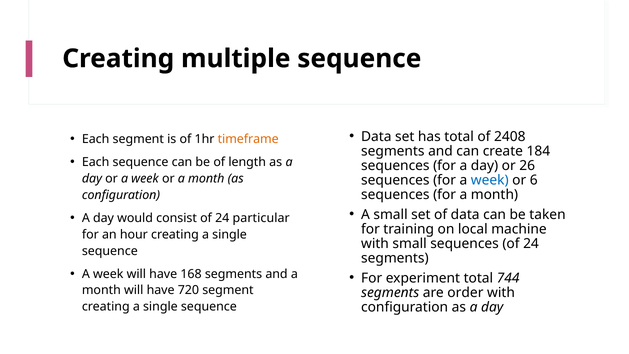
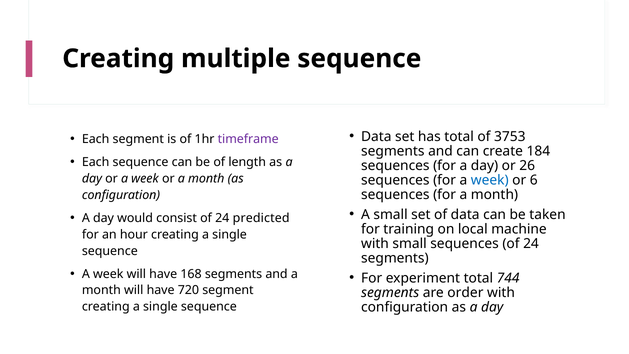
2408: 2408 -> 3753
timeframe colour: orange -> purple
particular: particular -> predicted
